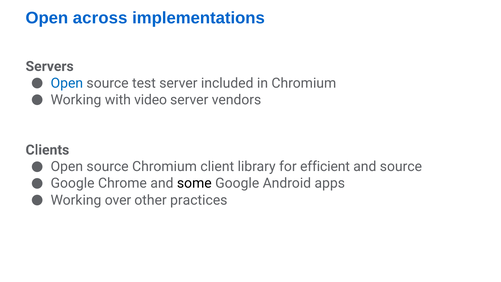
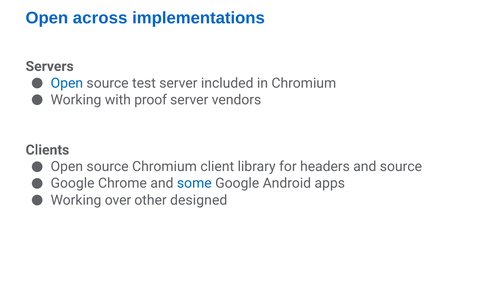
video: video -> proof
efficient: efficient -> headers
some colour: black -> blue
practices: practices -> designed
